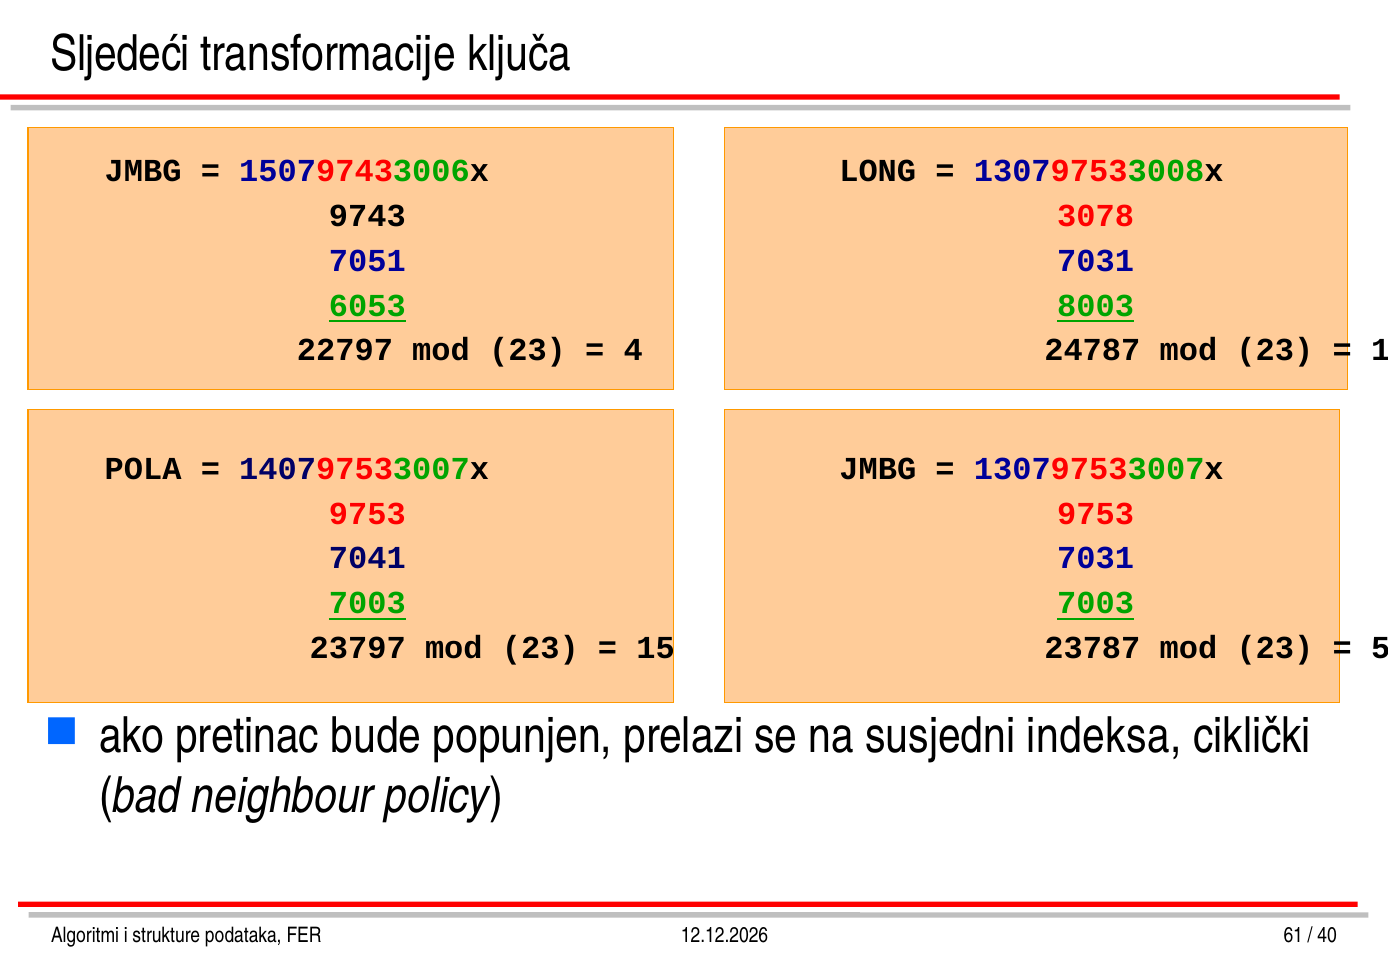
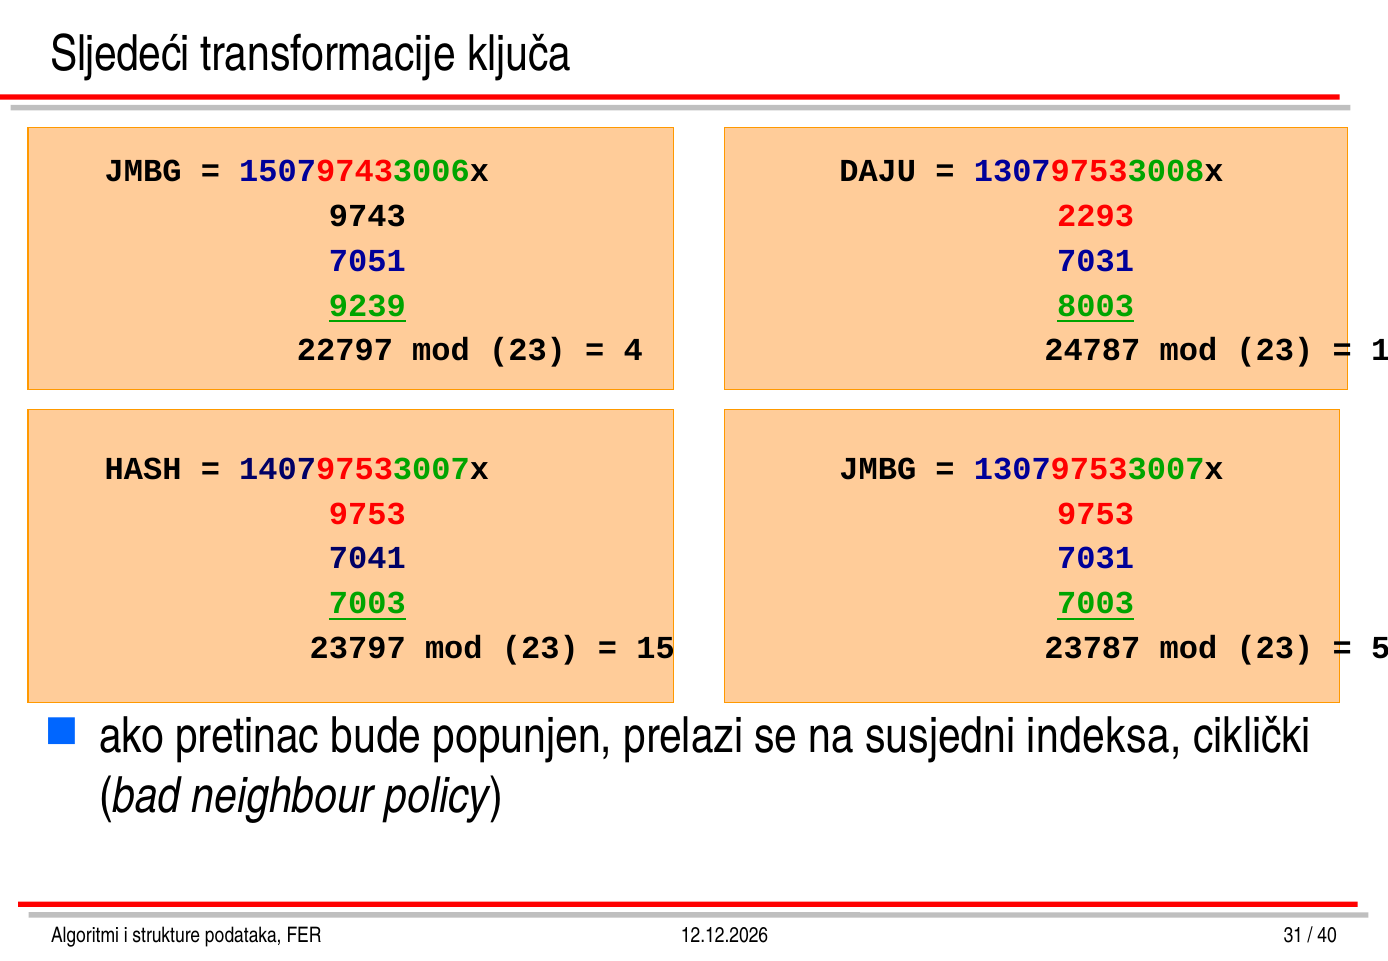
LONG: LONG -> DAJU
3078: 3078 -> 2293
6053: 6053 -> 9239
POLA: POLA -> HASH
61: 61 -> 31
